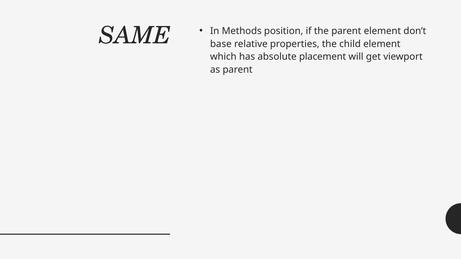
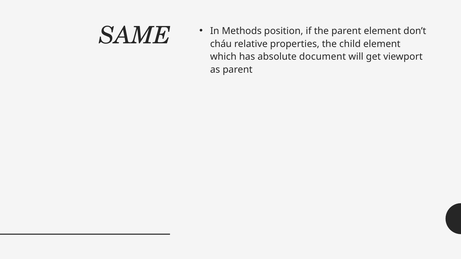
base: base -> cháu
placement: placement -> document
